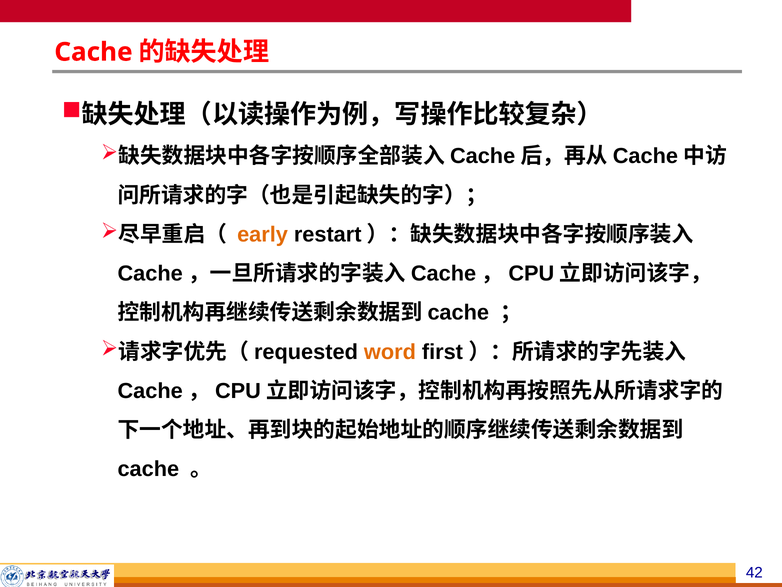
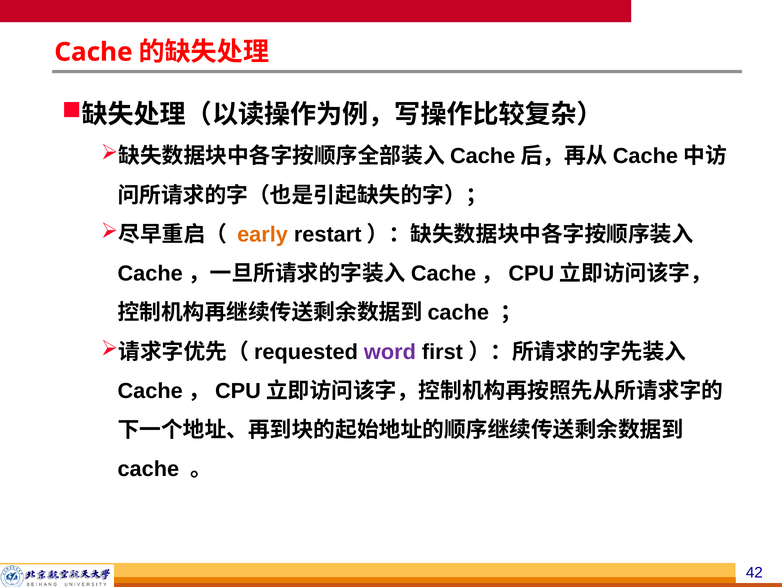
word colour: orange -> purple
